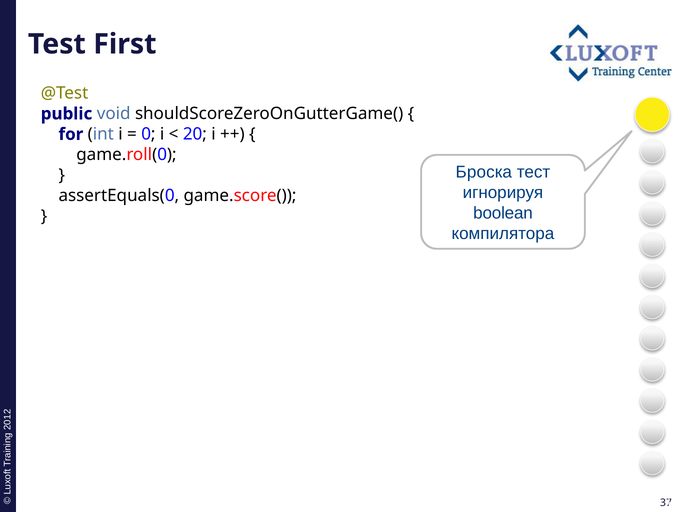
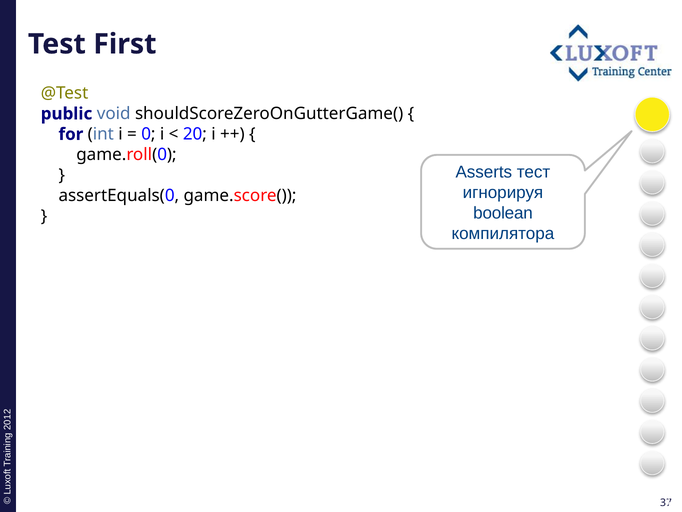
Броска: Броска -> Asserts
